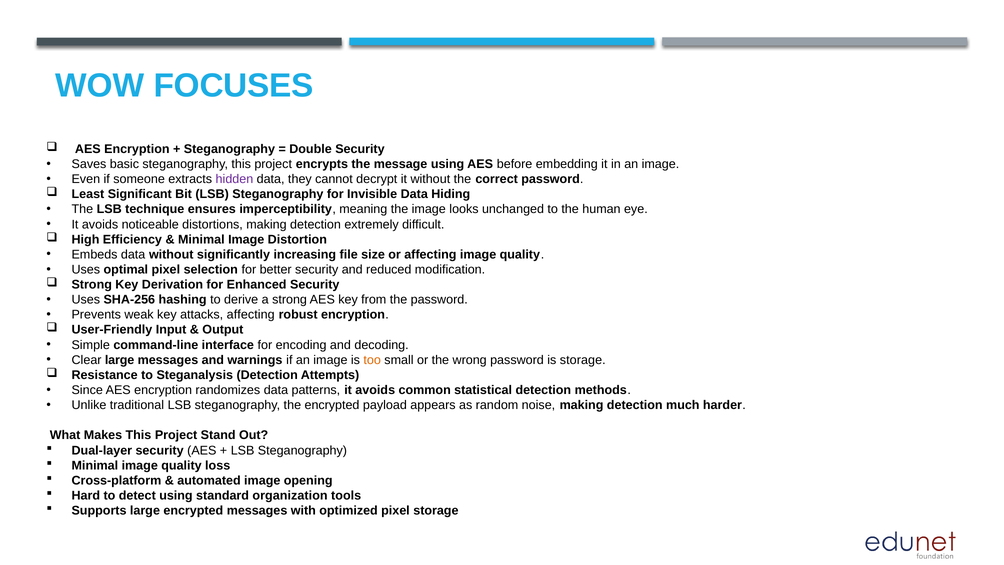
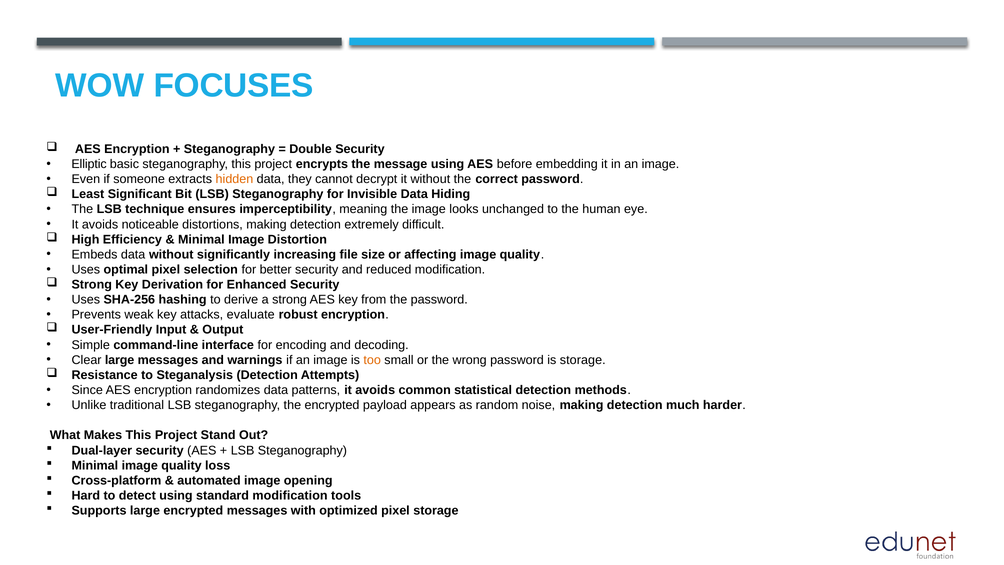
Saves: Saves -> Elliptic
hidden colour: purple -> orange
attacks affecting: affecting -> evaluate
standard organization: organization -> modification
